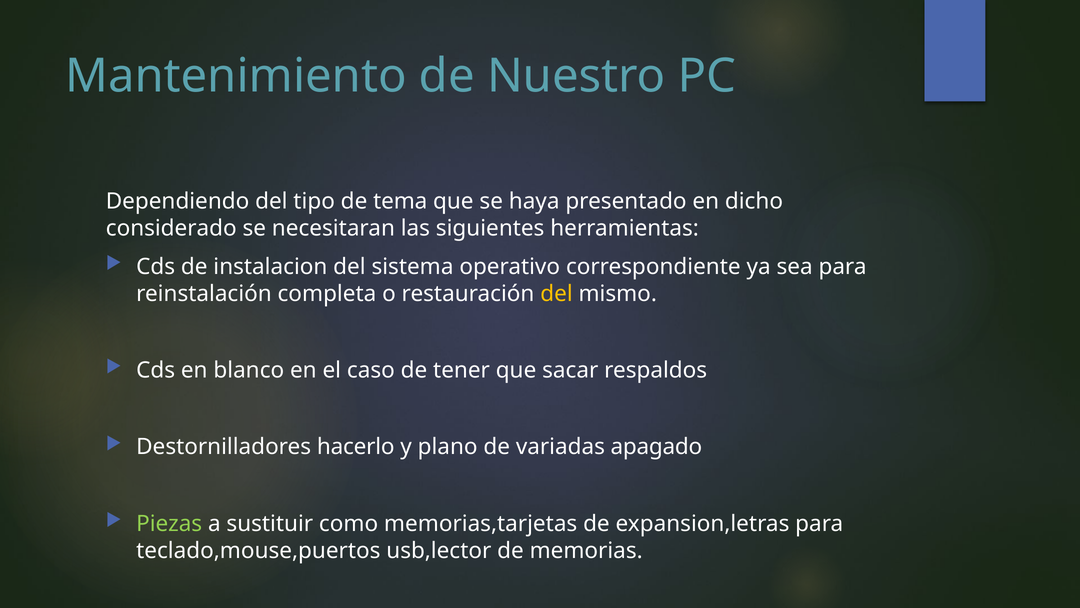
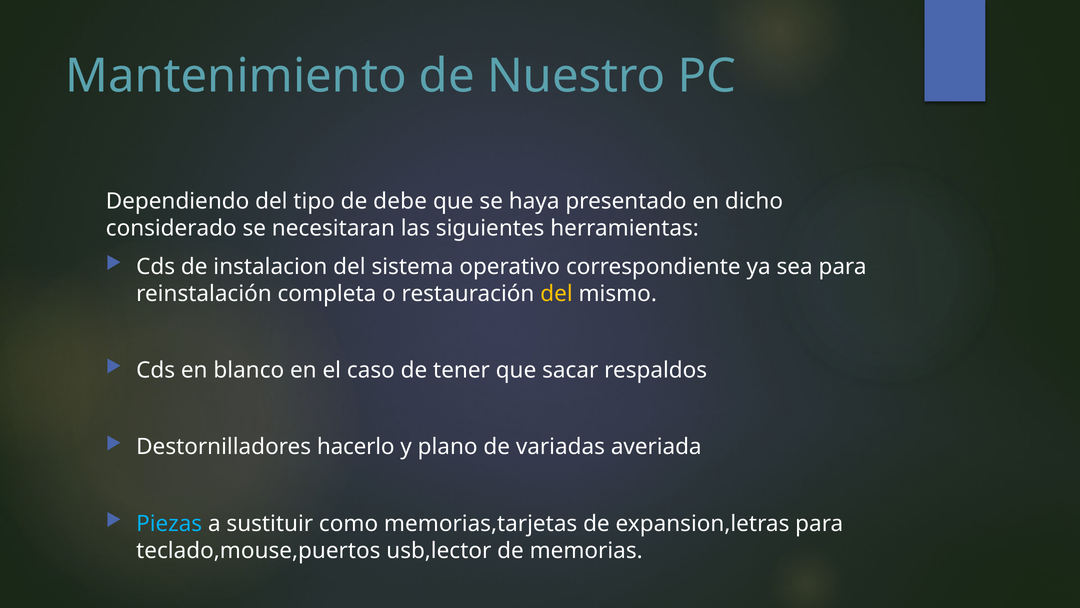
tema: tema -> debe
apagado: apagado -> averiada
Piezas colour: light green -> light blue
